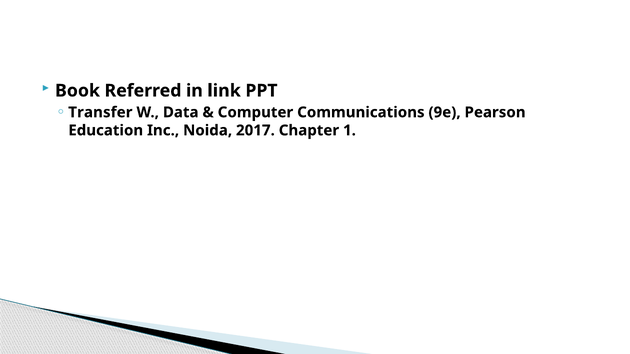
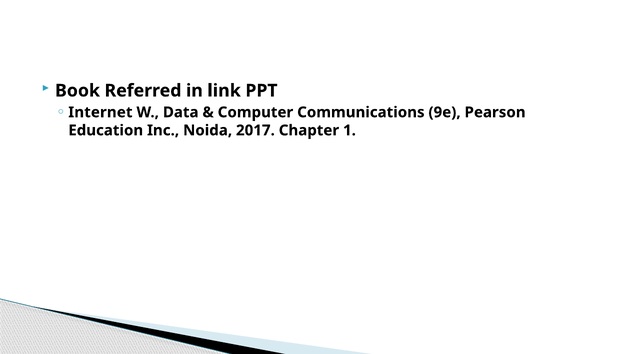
Transfer: Transfer -> Internet
